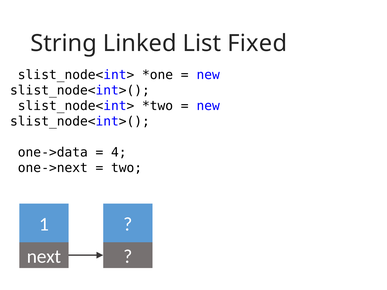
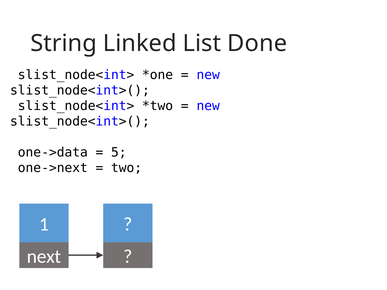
Fixed: Fixed -> Done
4: 4 -> 5
